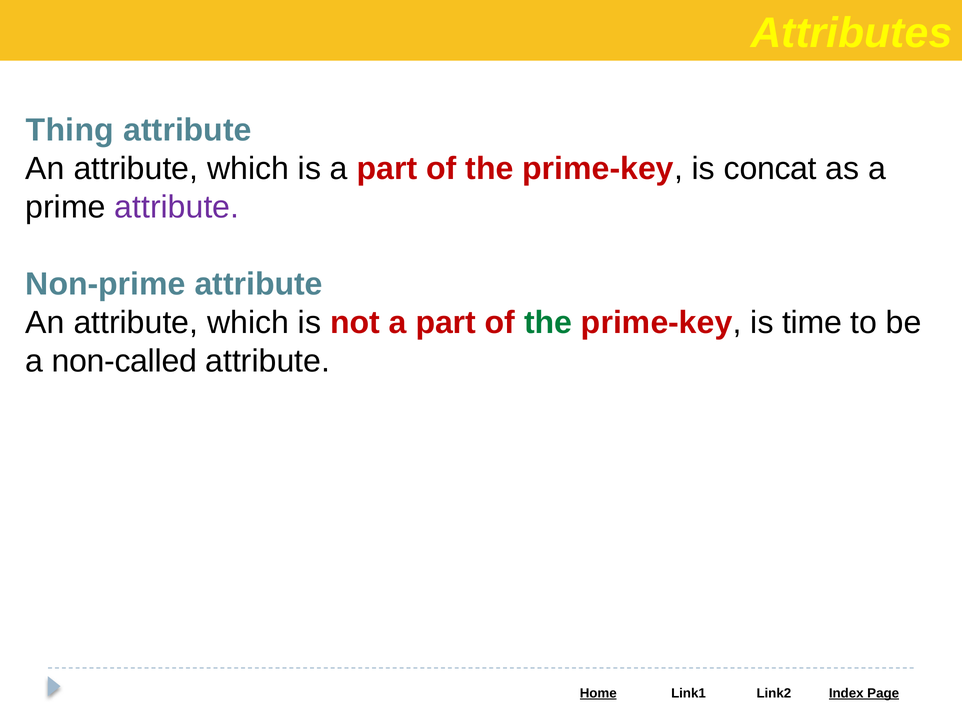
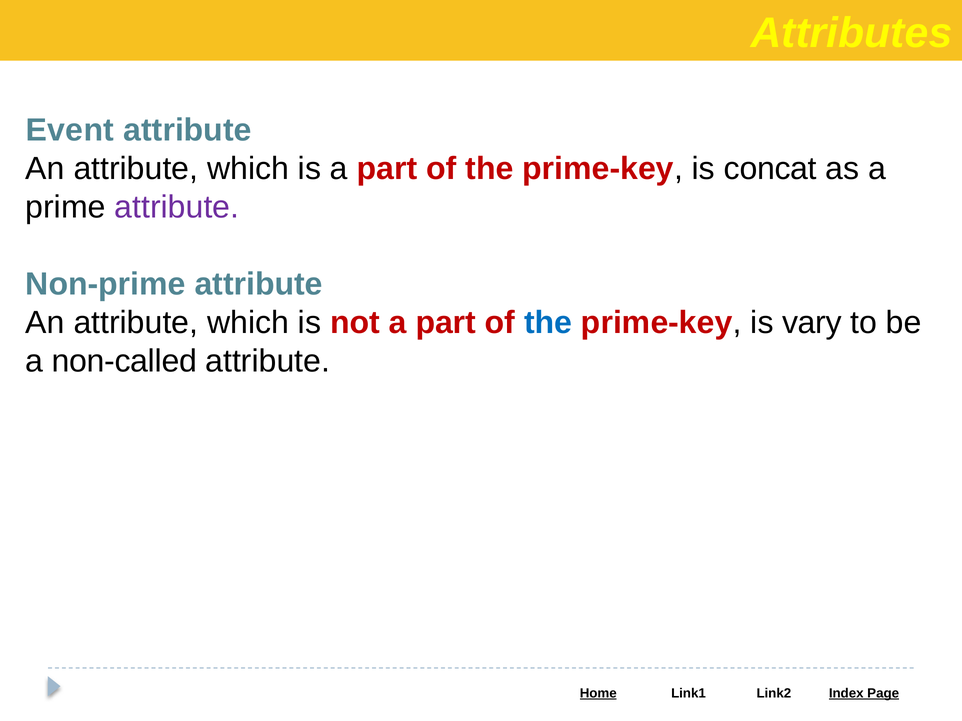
Thing: Thing -> Event
the at (548, 323) colour: green -> blue
time: time -> vary
